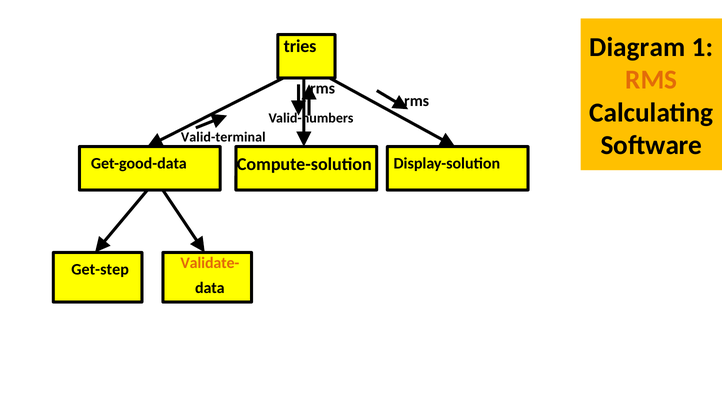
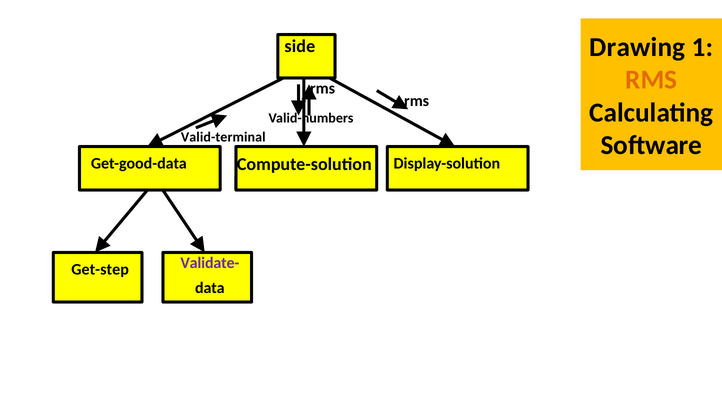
Diagram: Diagram -> Drawing
tries: tries -> side
Validate- colour: orange -> purple
